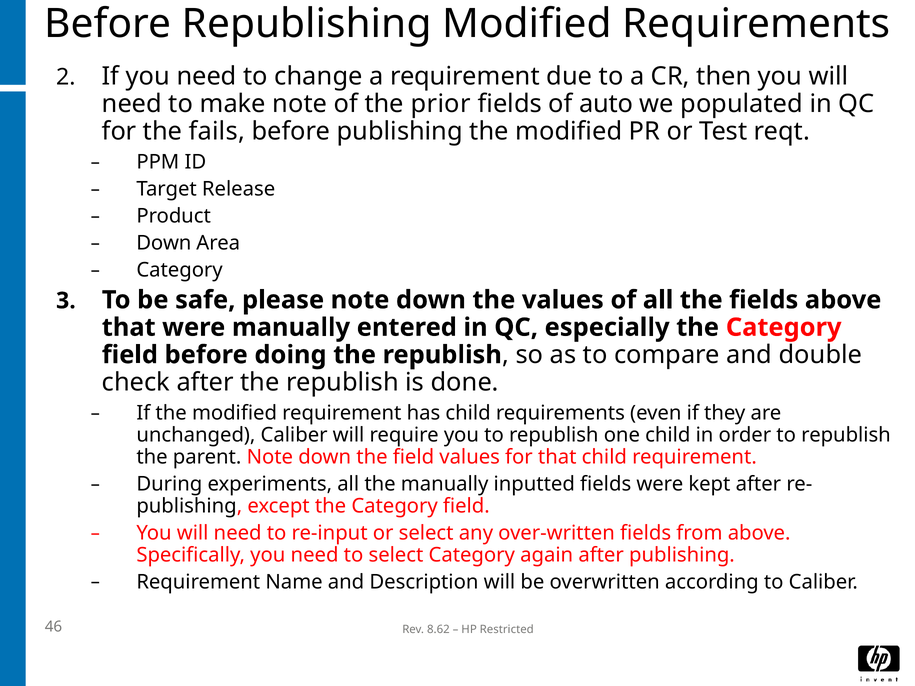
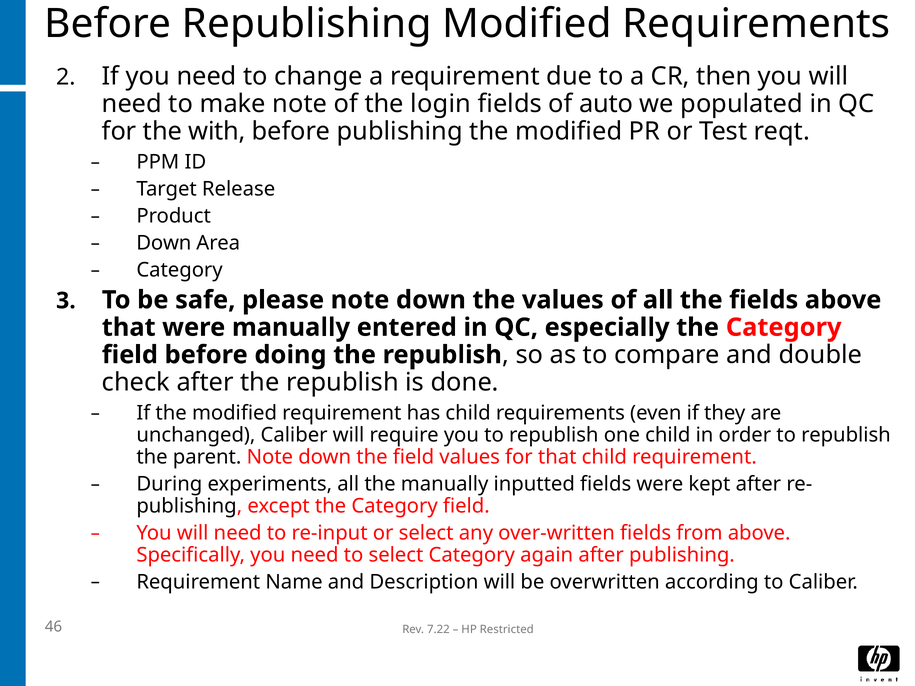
prior: prior -> login
fails: fails -> with
8.62: 8.62 -> 7.22
